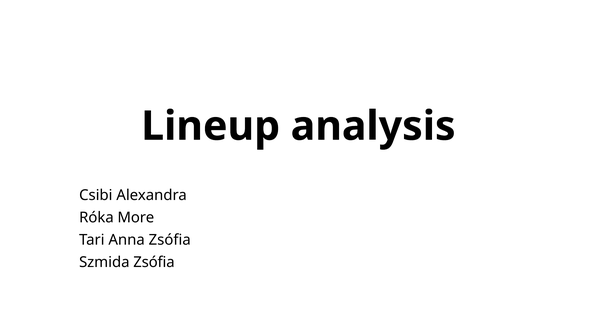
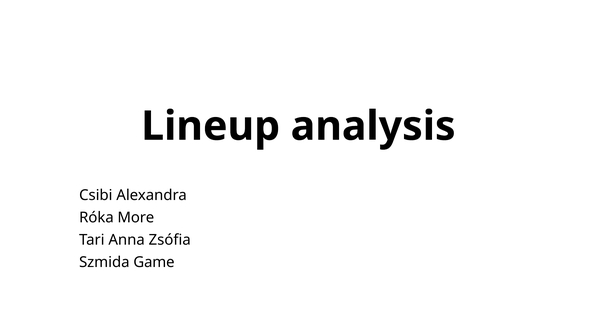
Szmida Zsófia: Zsófia -> Game
